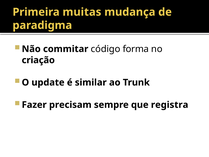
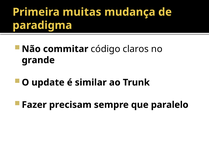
forma: forma -> claros
criação: criação -> grande
registra: registra -> paralelo
